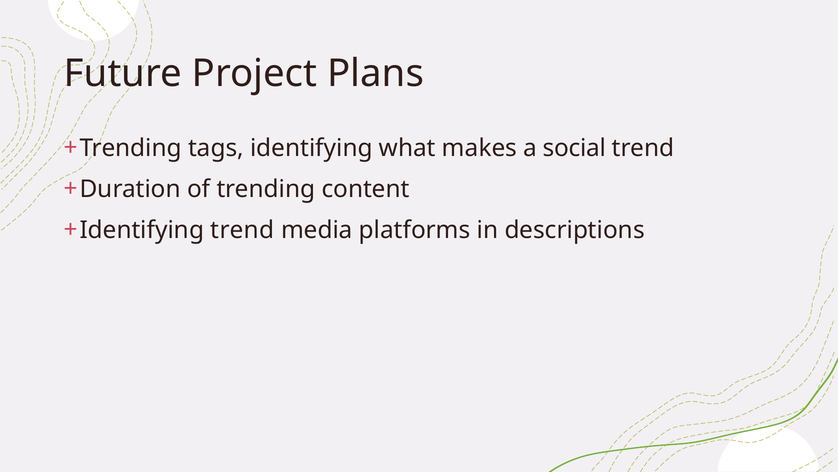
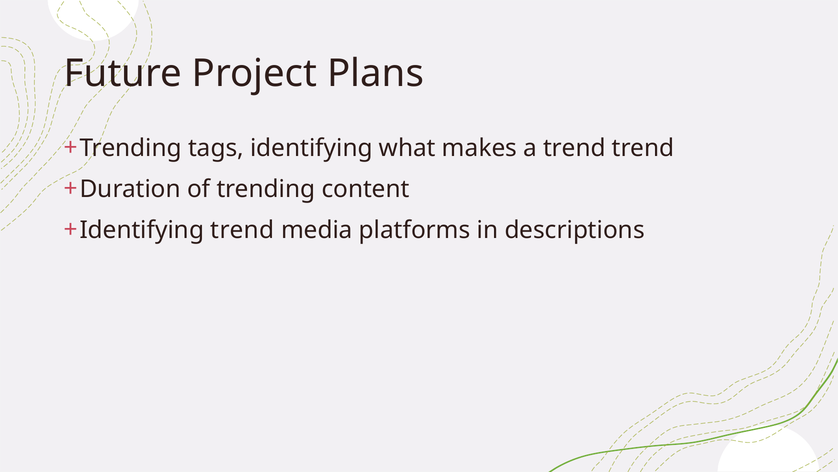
a social: social -> trend
